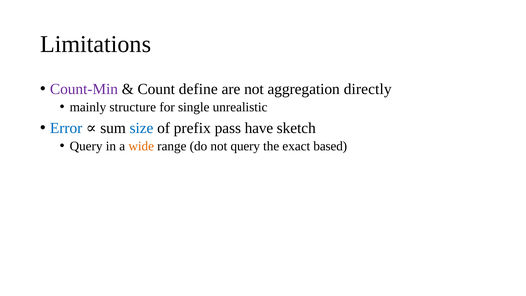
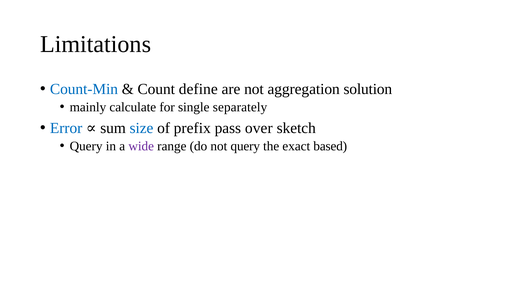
Count-Min colour: purple -> blue
directly: directly -> solution
structure: structure -> calculate
unrealistic: unrealistic -> separately
have: have -> over
wide colour: orange -> purple
